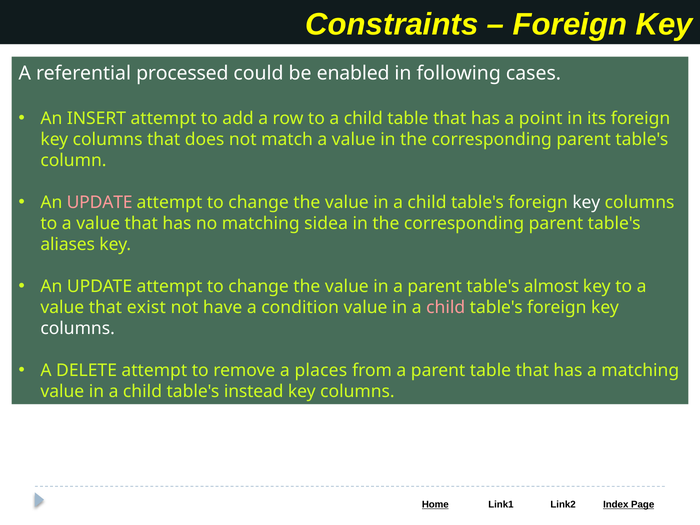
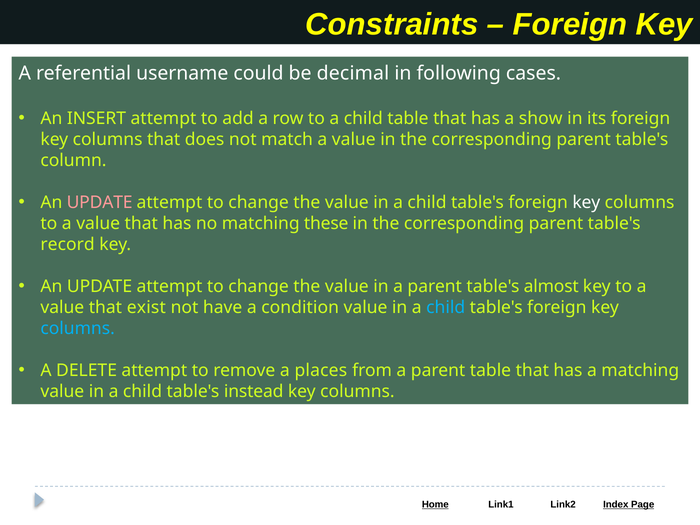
processed: processed -> username
enabled: enabled -> decimal
point: point -> show
sidea: sidea -> these
aliases: aliases -> record
child at (446, 308) colour: pink -> light blue
columns at (78, 329) colour: white -> light blue
